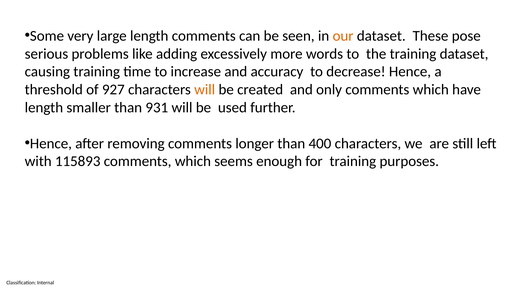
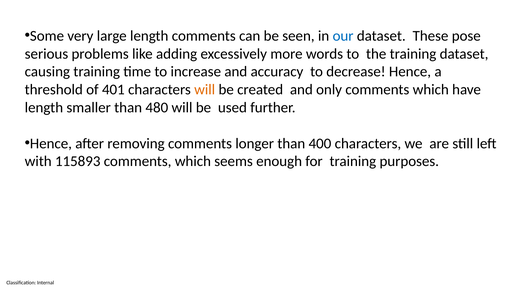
our colour: orange -> blue
927: 927 -> 401
931: 931 -> 480
